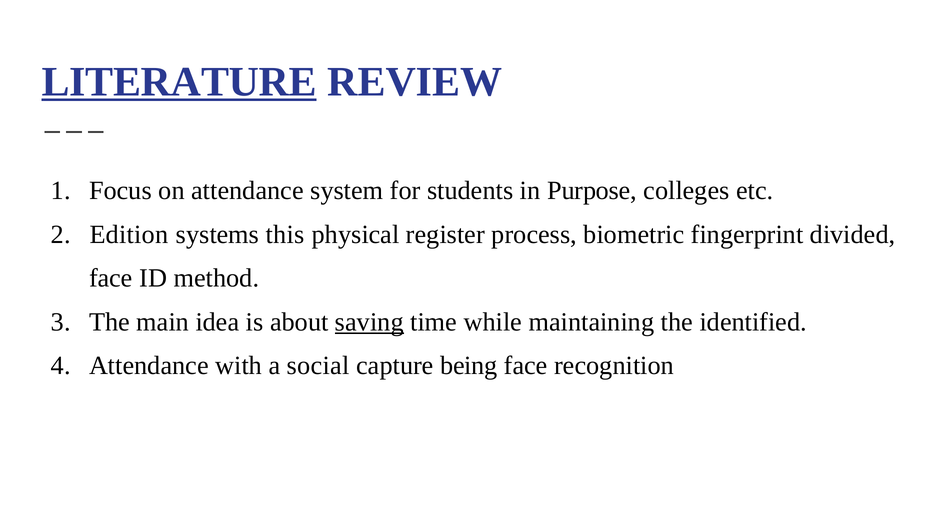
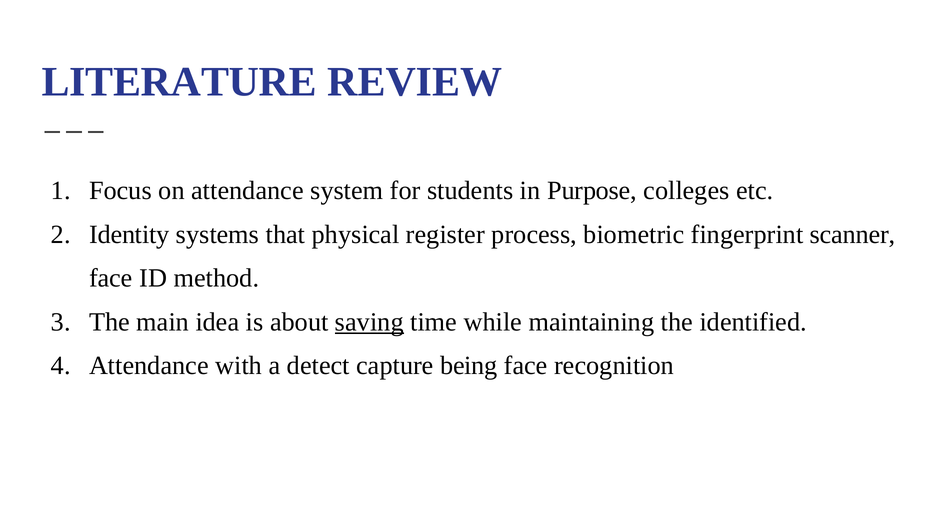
LITERATURE underline: present -> none
Edition: Edition -> Identity
this: this -> that
divided: divided -> scanner
social: social -> detect
